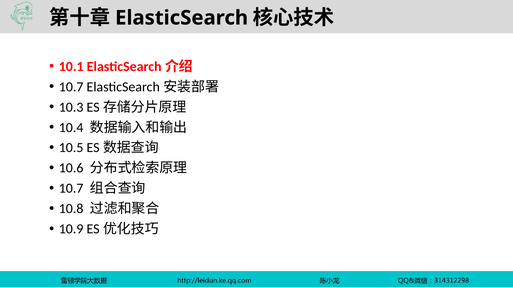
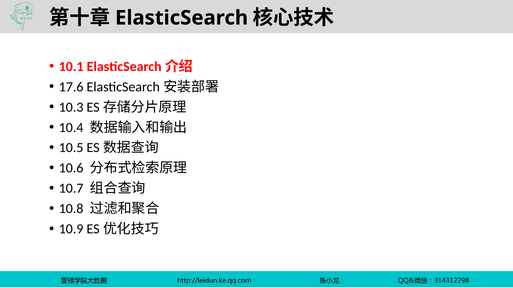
10.7 at (71, 87): 10.7 -> 17.6
